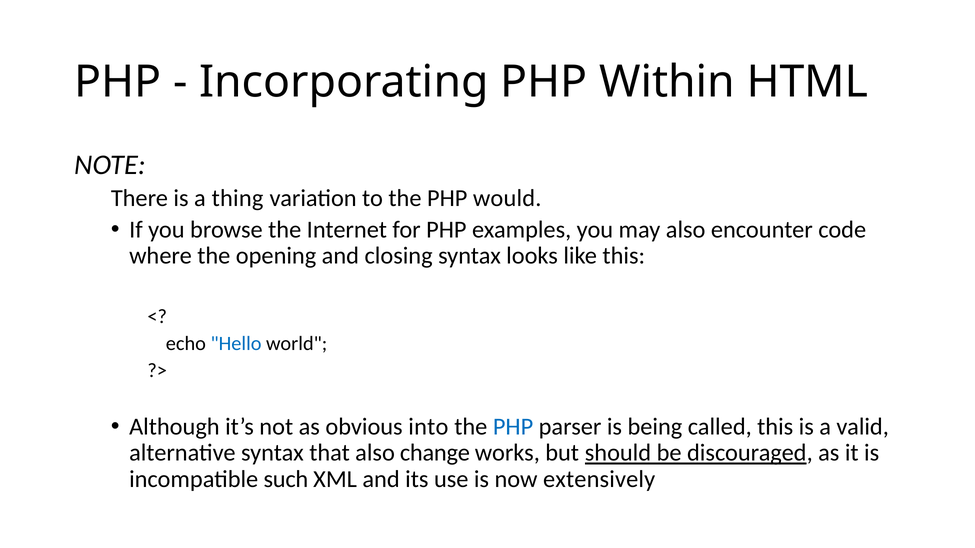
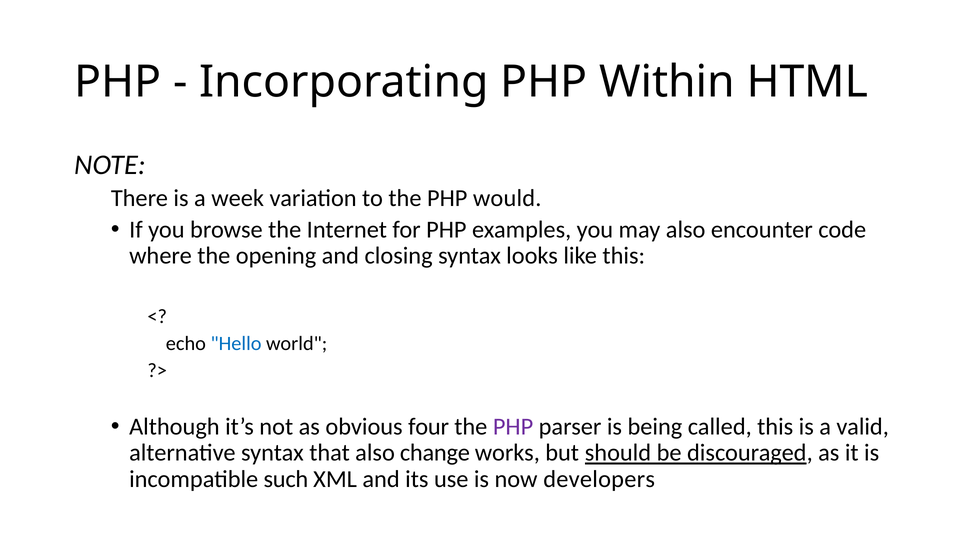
thing: thing -> week
into: into -> four
PHP at (513, 427) colour: blue -> purple
extensively: extensively -> developers
